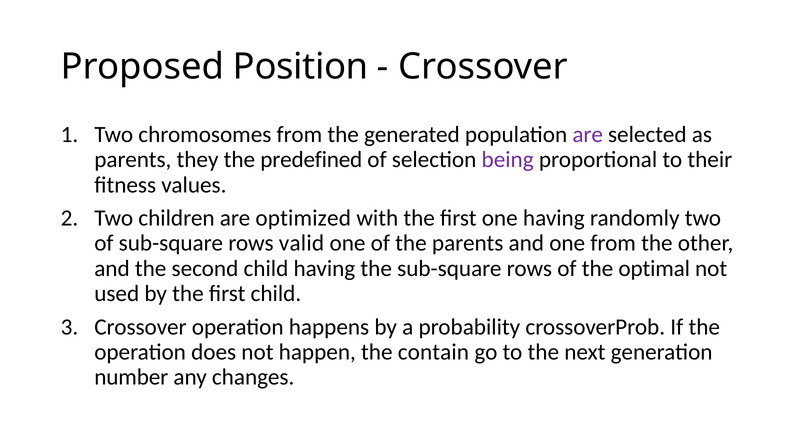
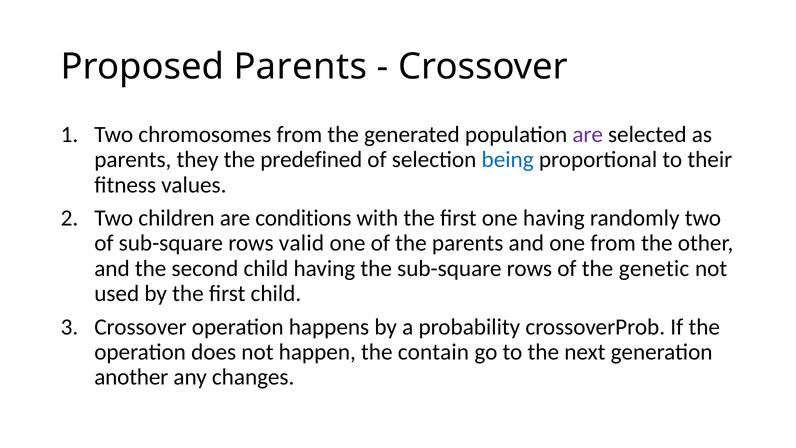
Proposed Position: Position -> Parents
being colour: purple -> blue
optimized: optimized -> conditions
optimal: optimal -> genetic
number: number -> another
